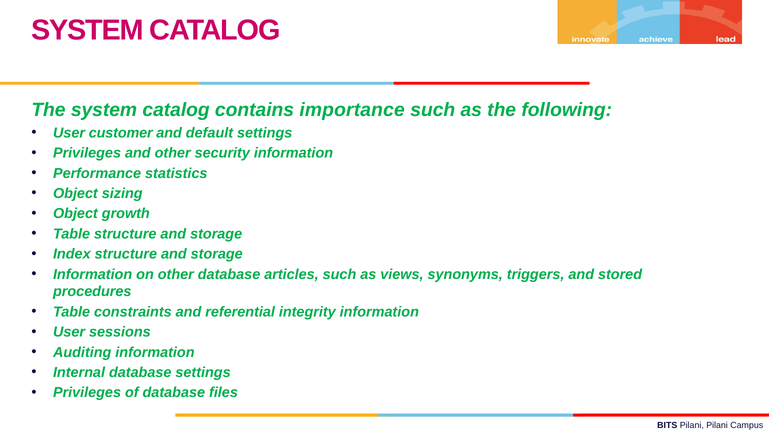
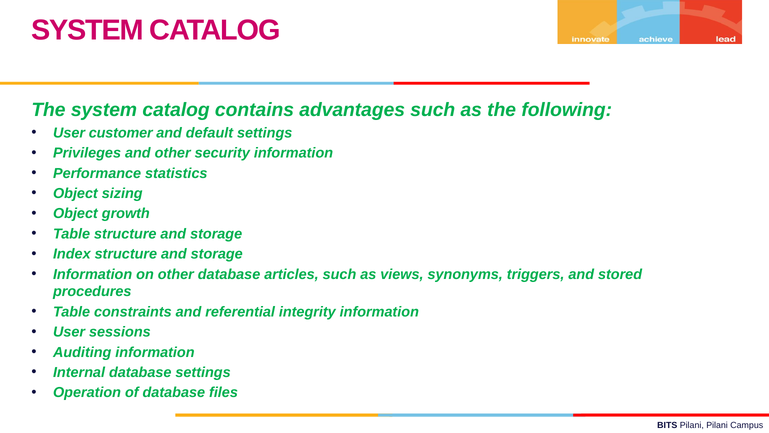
importance: importance -> advantages
Privileges at (87, 392): Privileges -> Operation
